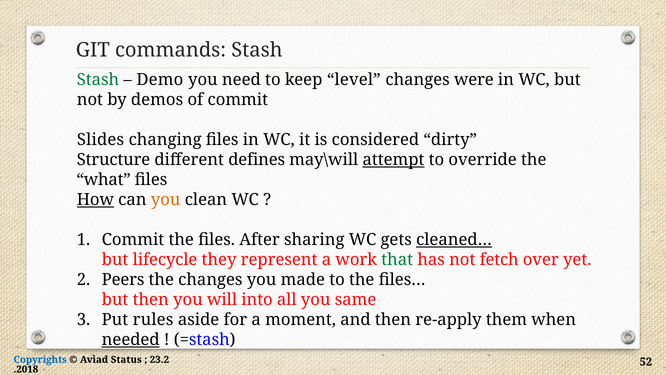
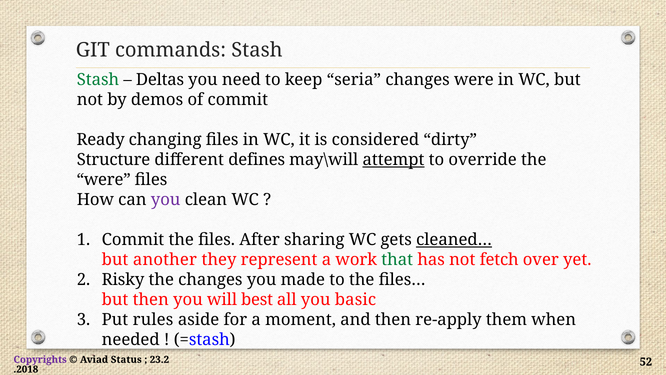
Demo: Demo -> Deltas
level: level -> seria
Slides: Slides -> Ready
what at (104, 179): what -> were
How underline: present -> none
you at (166, 199) colour: orange -> purple
lifecycle: lifecycle -> another
Peers: Peers -> Risky
into: into -> best
same: same -> basic
needed underline: present -> none
Copyrights colour: blue -> purple
